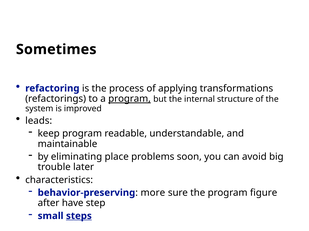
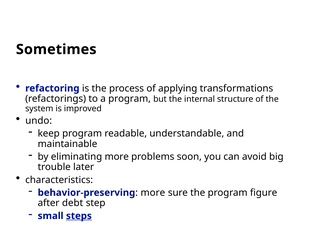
program at (130, 99) underline: present -> none
leads: leads -> undo
eliminating place: place -> more
have: have -> debt
